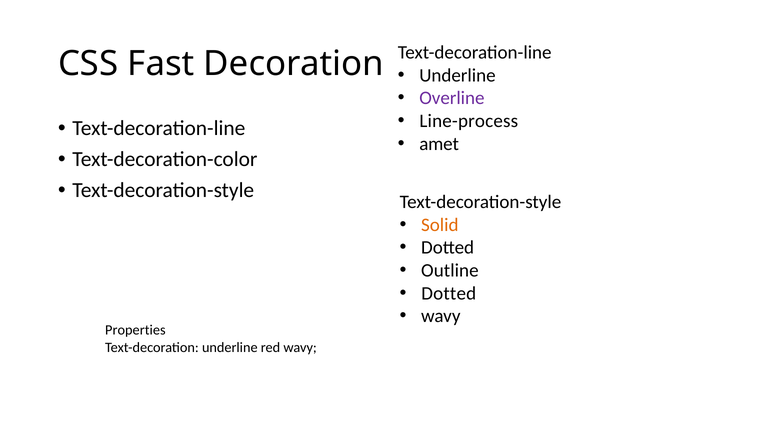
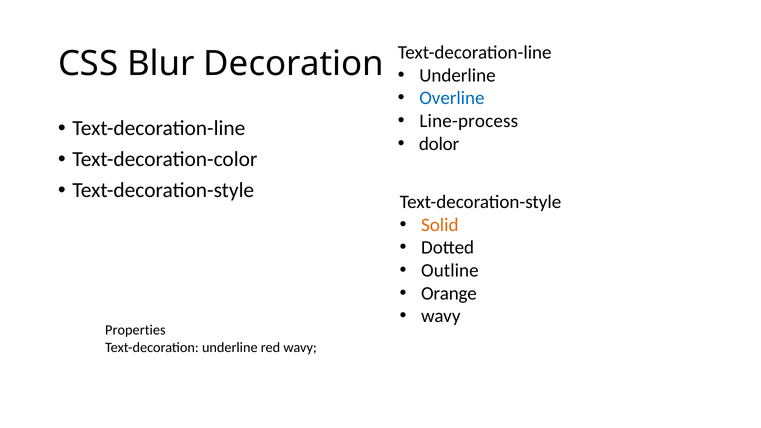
Fast: Fast -> Blur
Overline colour: purple -> blue
amet: amet -> dolor
Dotted at (449, 293): Dotted -> Orange
